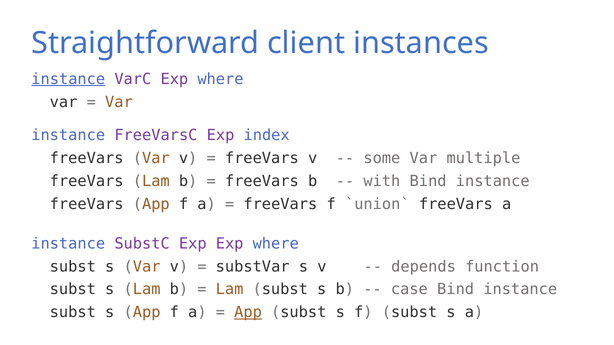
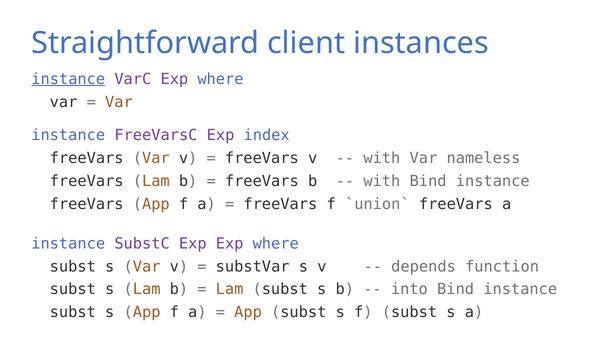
some at (382, 158): some -> with
multiple: multiple -> nameless
case: case -> into
App at (248, 313) underline: present -> none
